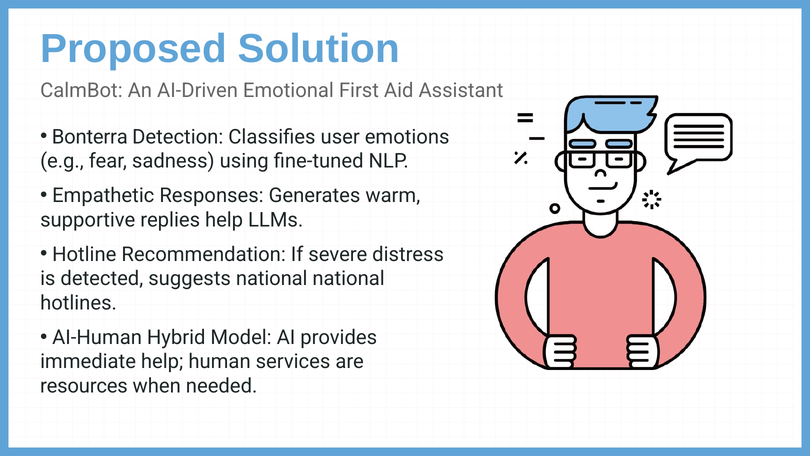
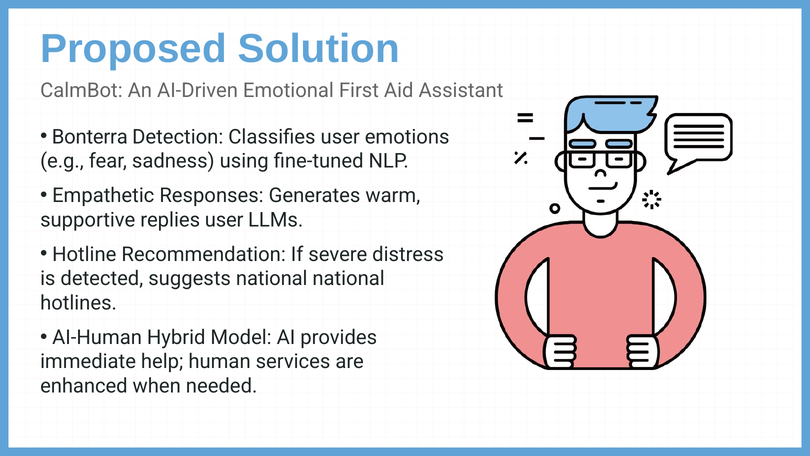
replies help: help -> user
resources: resources -> enhanced
